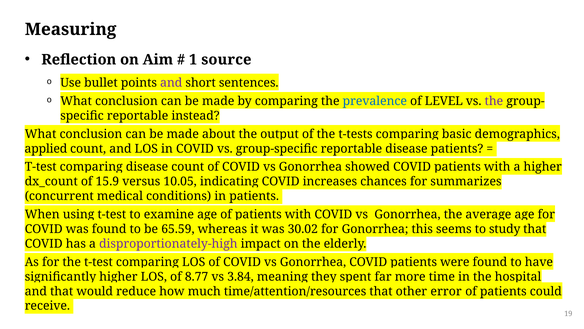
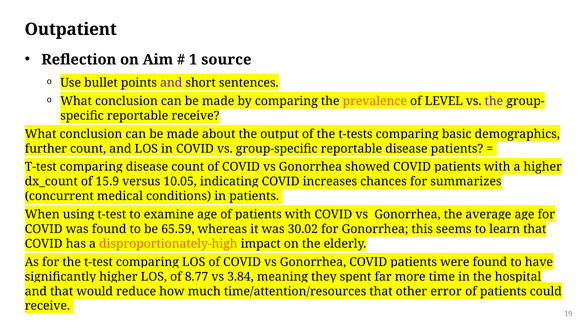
Measuring: Measuring -> Outpatient
prevalence colour: blue -> orange
reportable instead: instead -> receive
applied: applied -> further
study: study -> learn
disproportionately-high colour: purple -> orange
